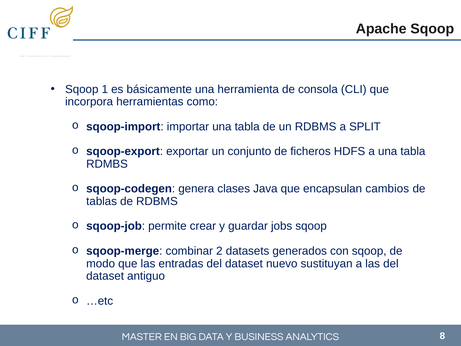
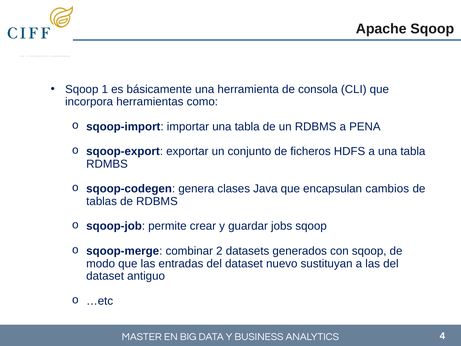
SPLIT: SPLIT -> PENA
8: 8 -> 4
